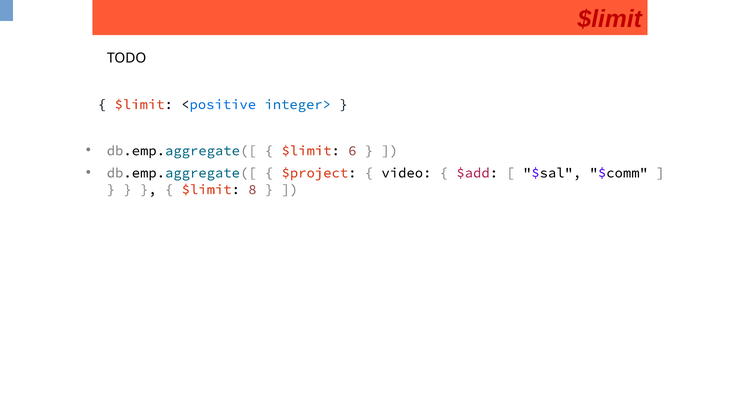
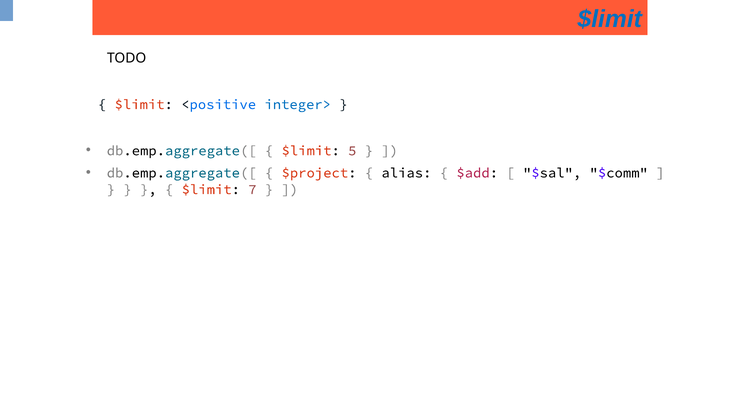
$limit at (610, 19) colour: red -> blue
6: 6 -> 5
video: video -> alias
8: 8 -> 7
